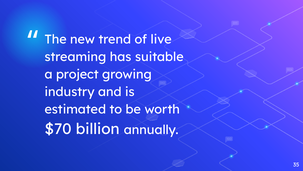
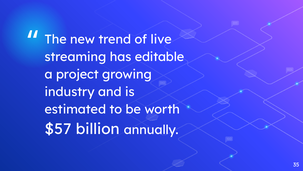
suitable: suitable -> editable
$70: $70 -> $57
